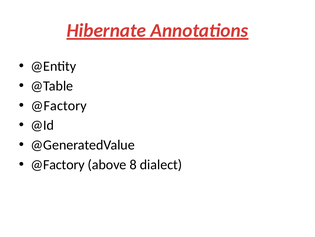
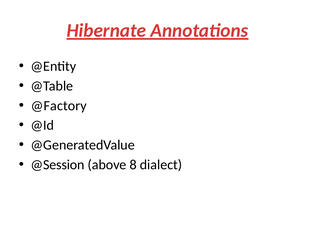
@Factory at (58, 164): @Factory -> @Session
